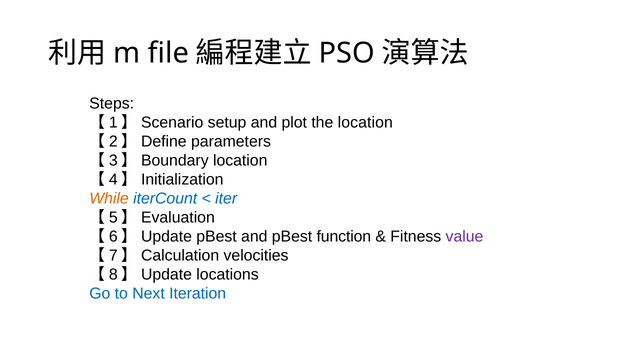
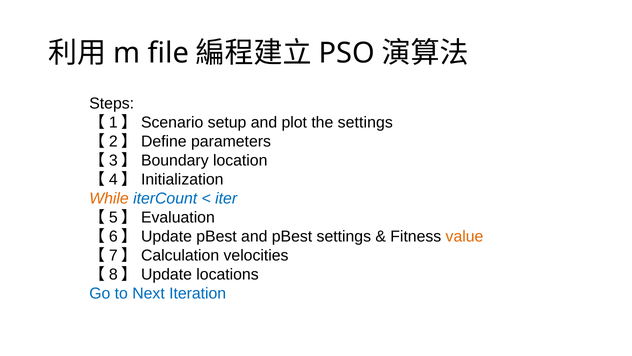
the location: location -> settings
pBest function: function -> settings
value colour: purple -> orange
